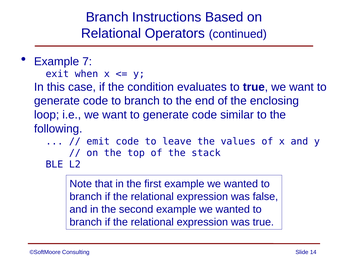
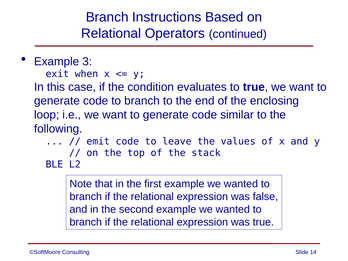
7: 7 -> 3
